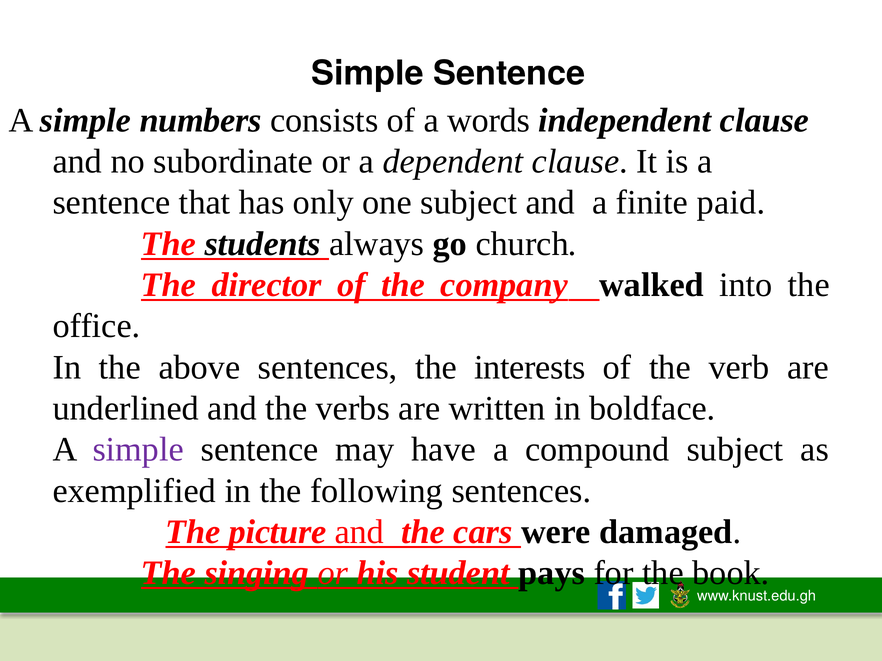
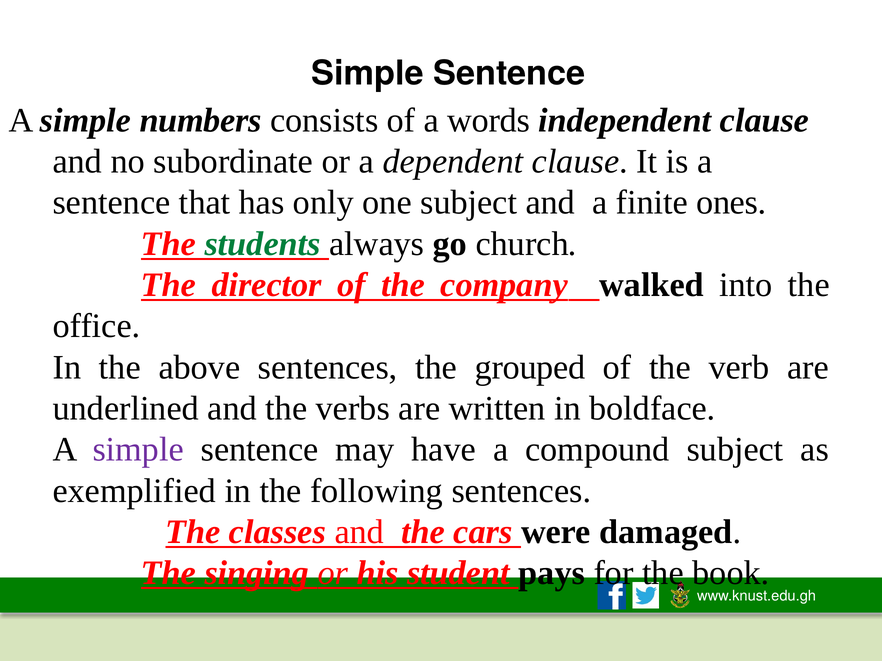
paid: paid -> ones
students colour: black -> green
interests: interests -> grouped
picture: picture -> classes
